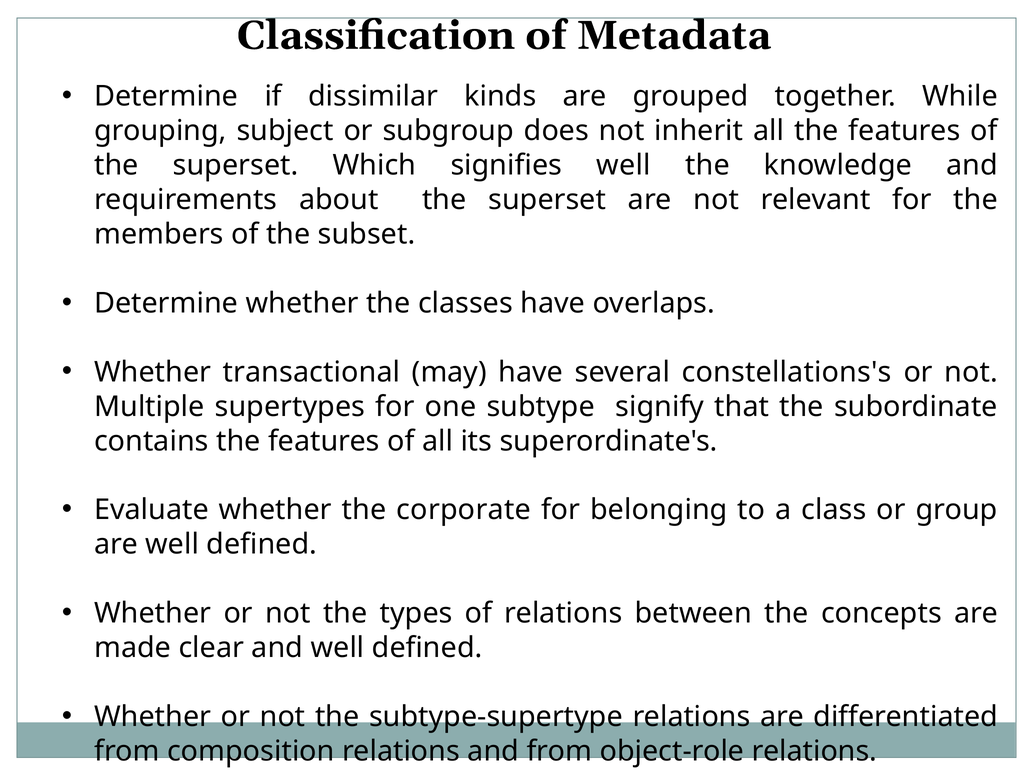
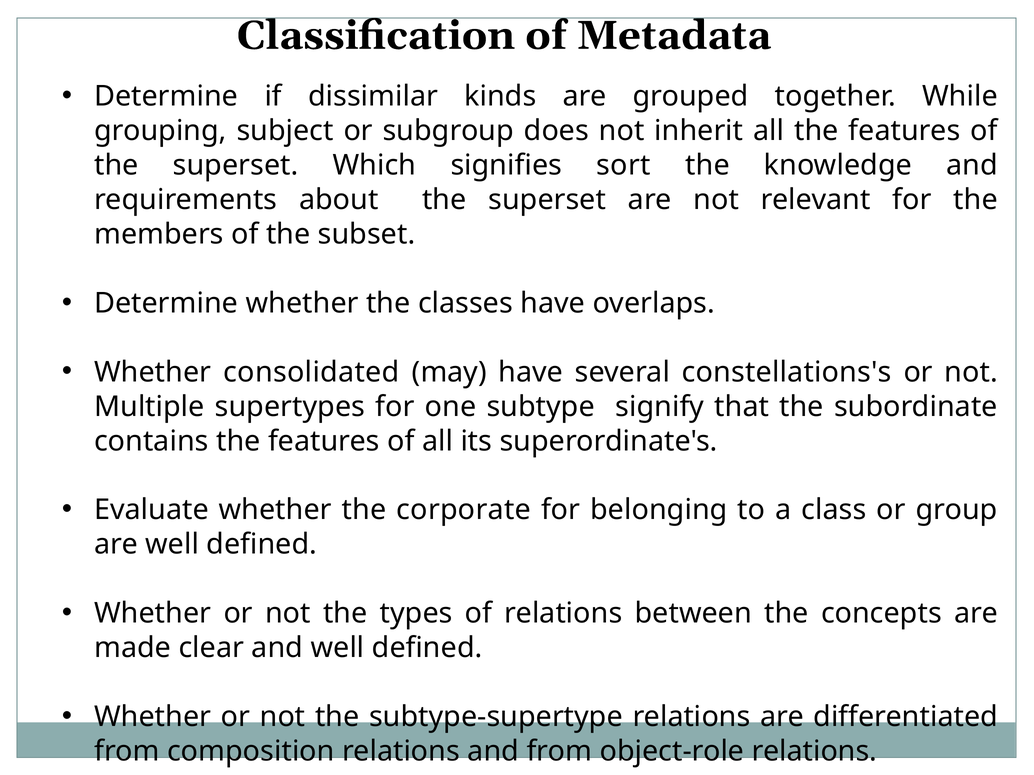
signifies well: well -> sort
transactional: transactional -> consolidated
